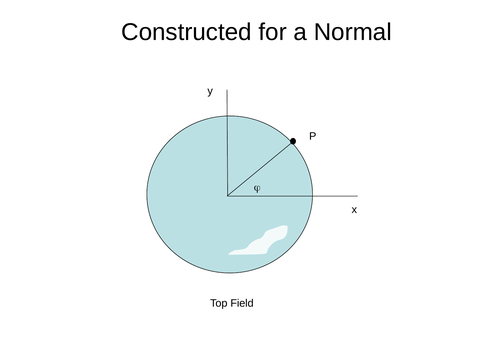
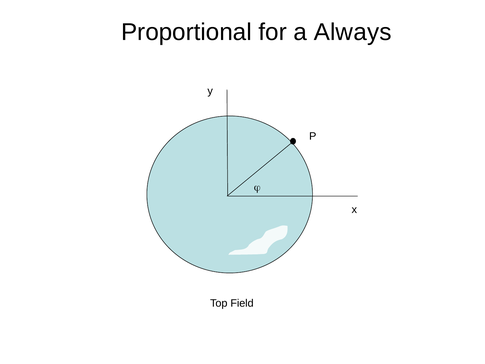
Constructed: Constructed -> Proportional
Normal: Normal -> Always
